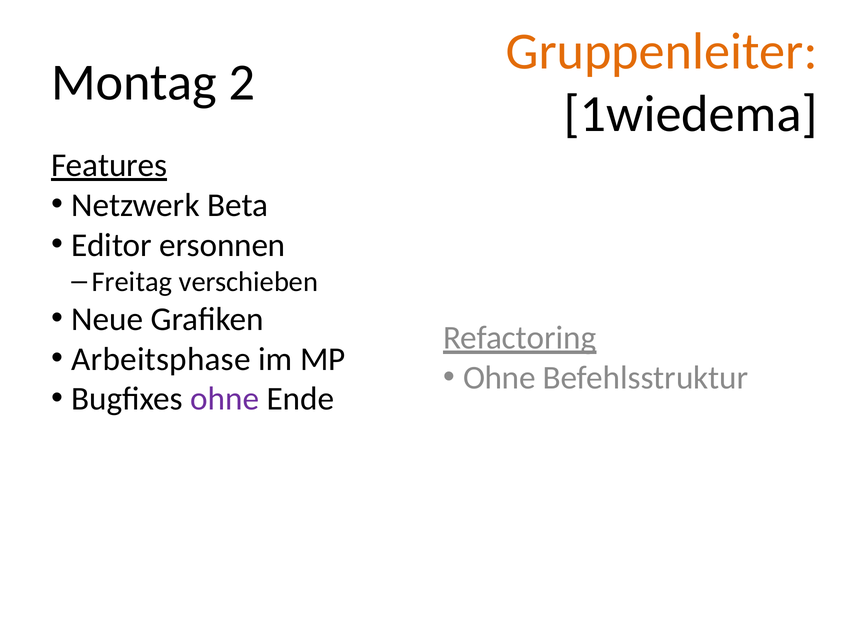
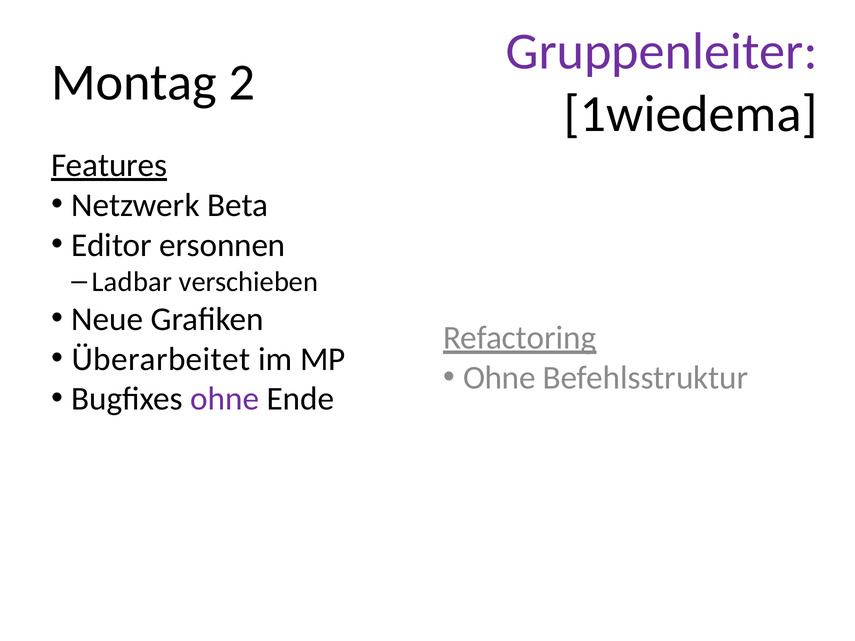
Gruppenleiter colour: orange -> purple
Freitag: Freitag -> Ladbar
Arbeitsphase: Arbeitsphase -> Überarbeitet
